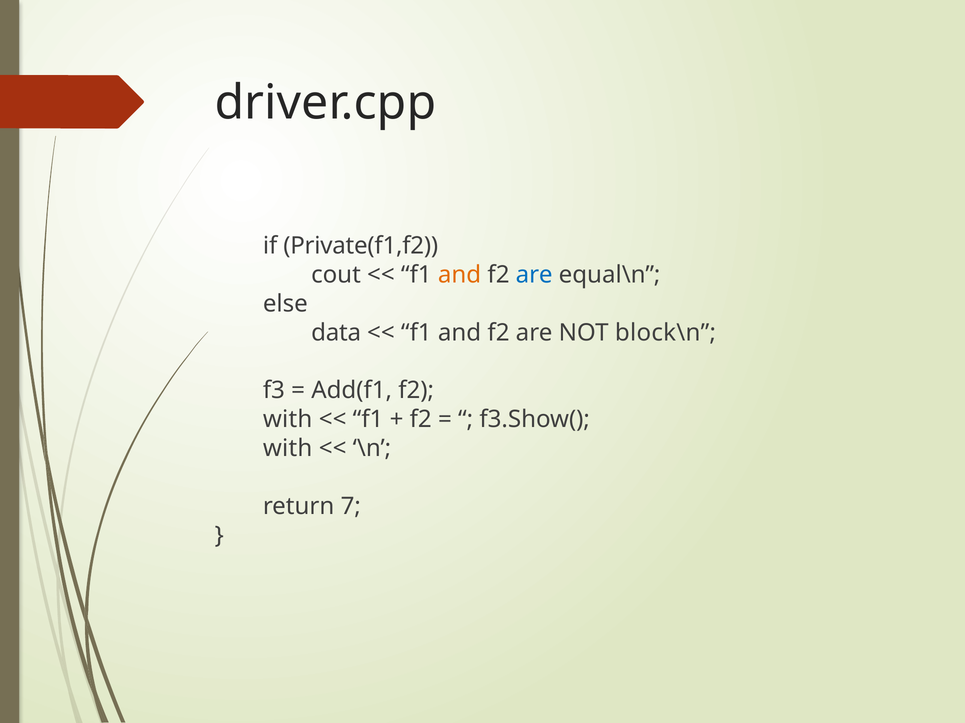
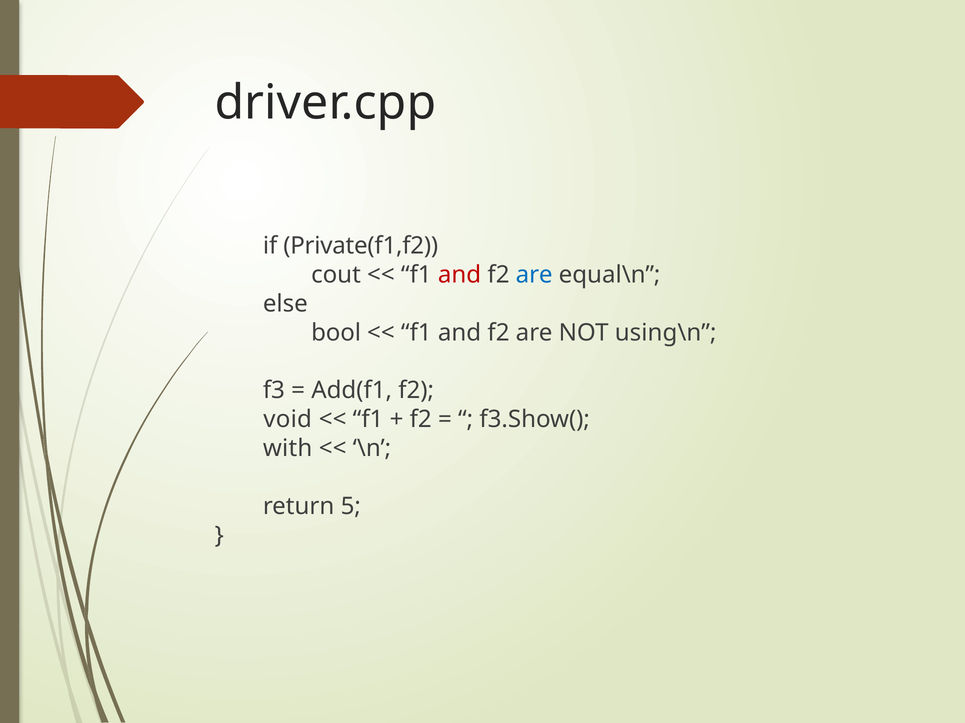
and at (460, 275) colour: orange -> red
data: data -> bool
block\n: block\n -> using\n
with at (288, 420): with -> void
7: 7 -> 5
